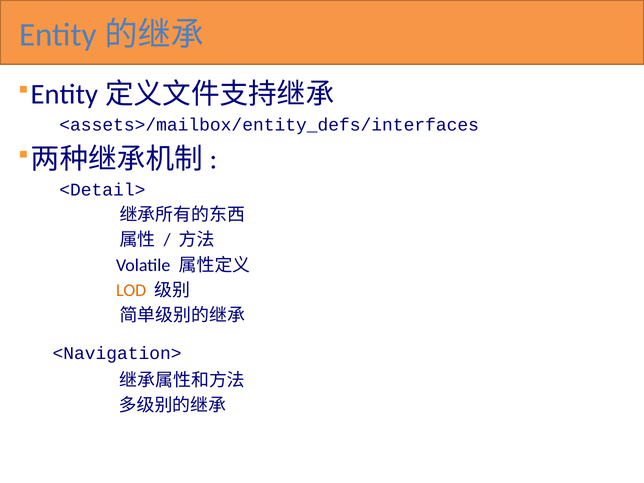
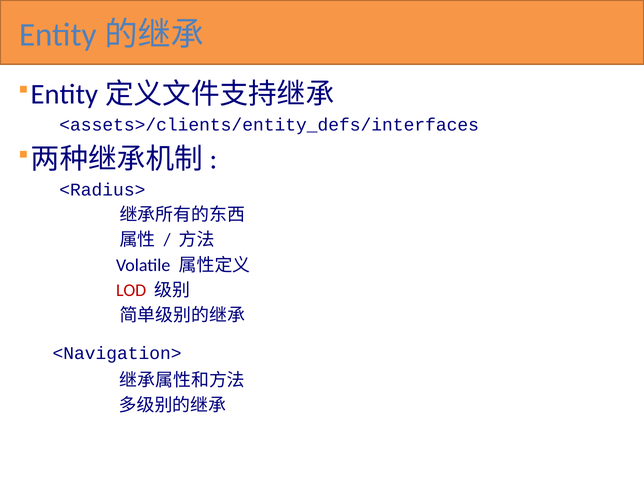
<assets>/mailbox/entity_defs/interfaces: <assets>/mailbox/entity_defs/interfaces -> <assets>/clients/entity_defs/interfaces
<Detail>: <Detail> -> <Radius>
LOD colour: orange -> red
